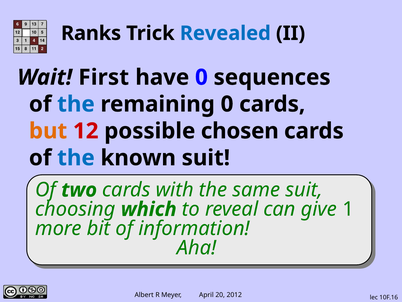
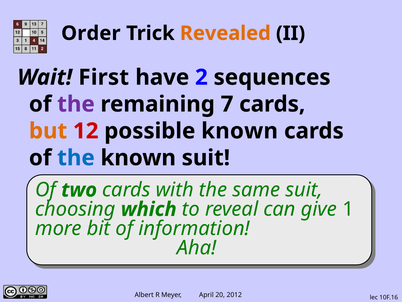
Ranks: Ranks -> Order
Revealed colour: blue -> orange
have 0: 0 -> 2
the at (76, 104) colour: blue -> purple
remaining 0: 0 -> 7
possible chosen: chosen -> known
